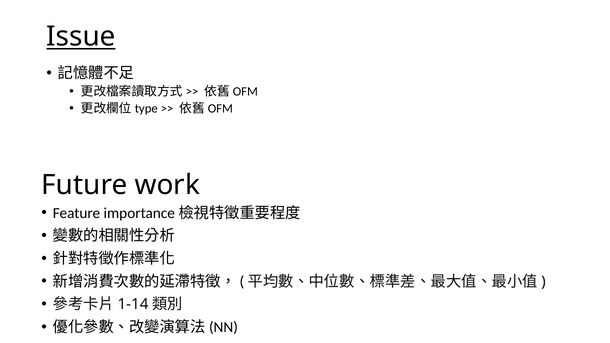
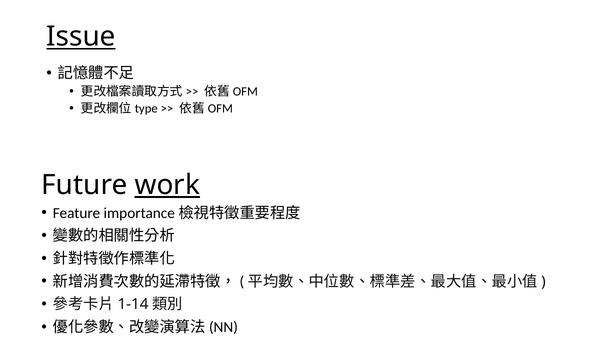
work underline: none -> present
